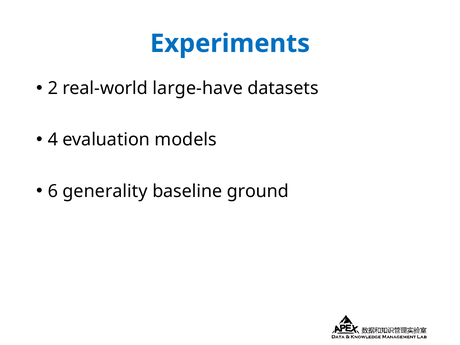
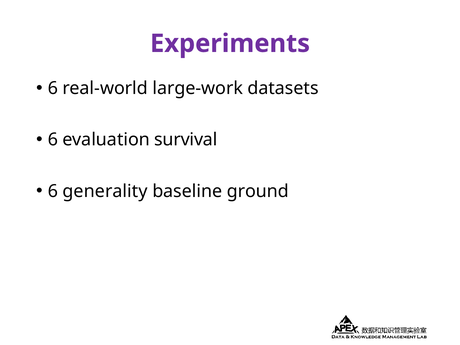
Experiments colour: blue -> purple
2 at (53, 88): 2 -> 6
large-have: large-have -> large-work
4 at (53, 140): 4 -> 6
models: models -> survival
